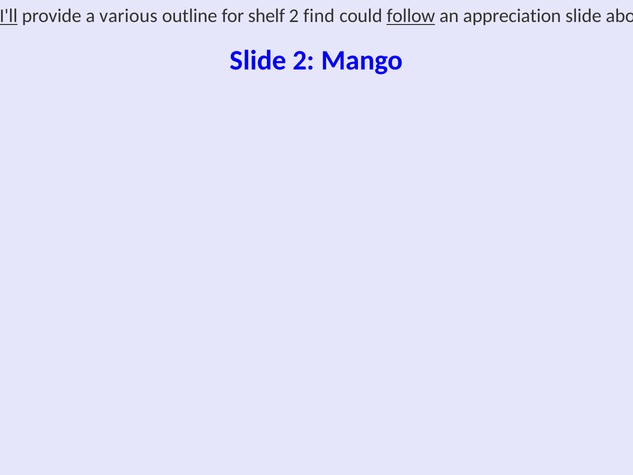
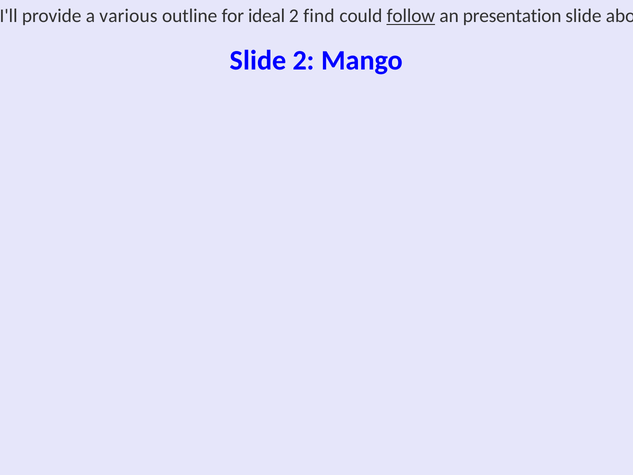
I'll underline: present -> none
shelf: shelf -> ideal
an appreciation: appreciation -> presentation
